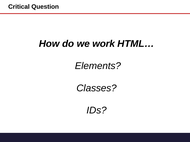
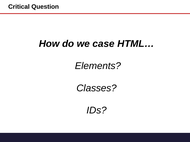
work: work -> case
